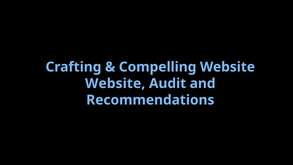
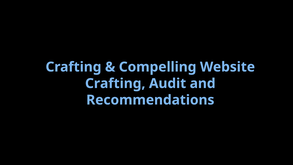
Website at (115, 83): Website -> Crafting
